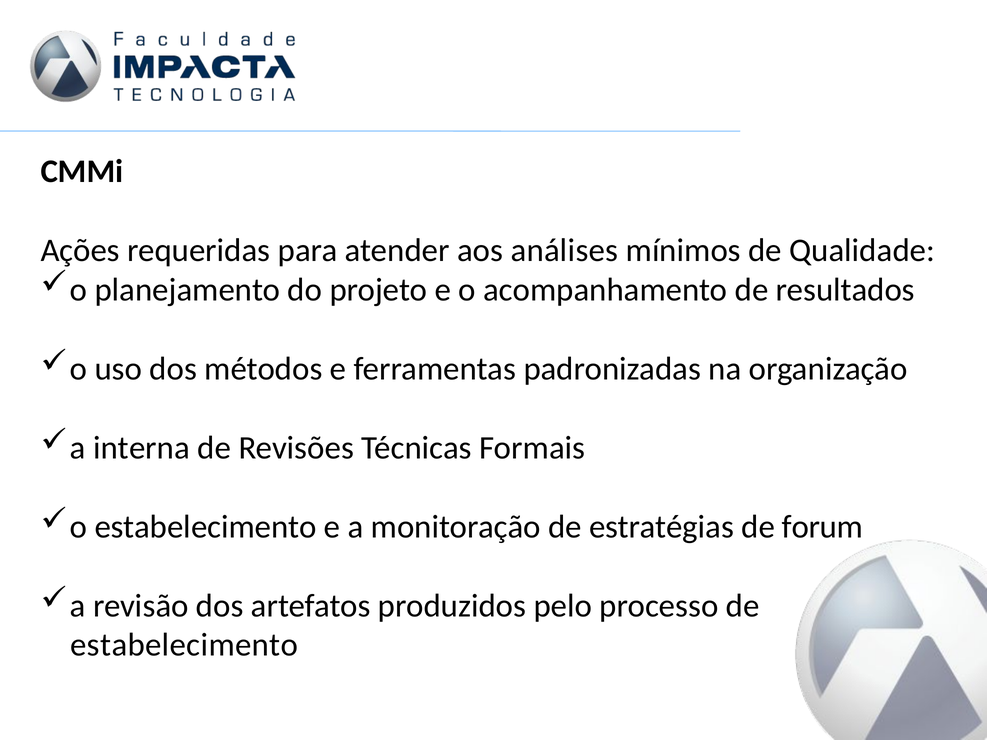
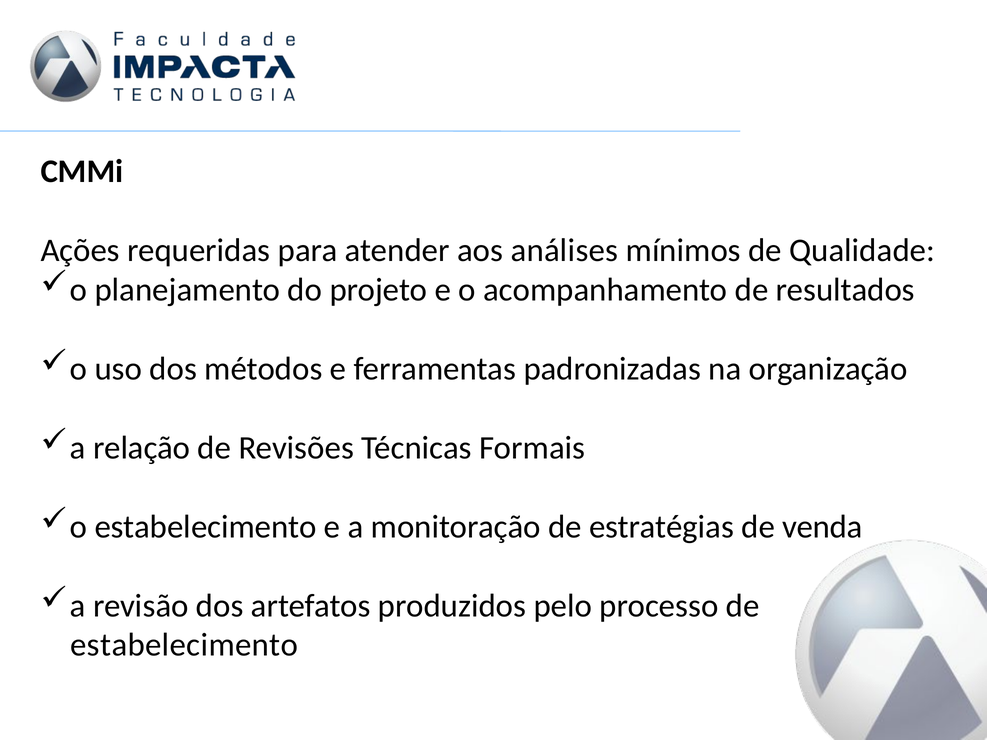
interna: interna -> relação
forum: forum -> venda
